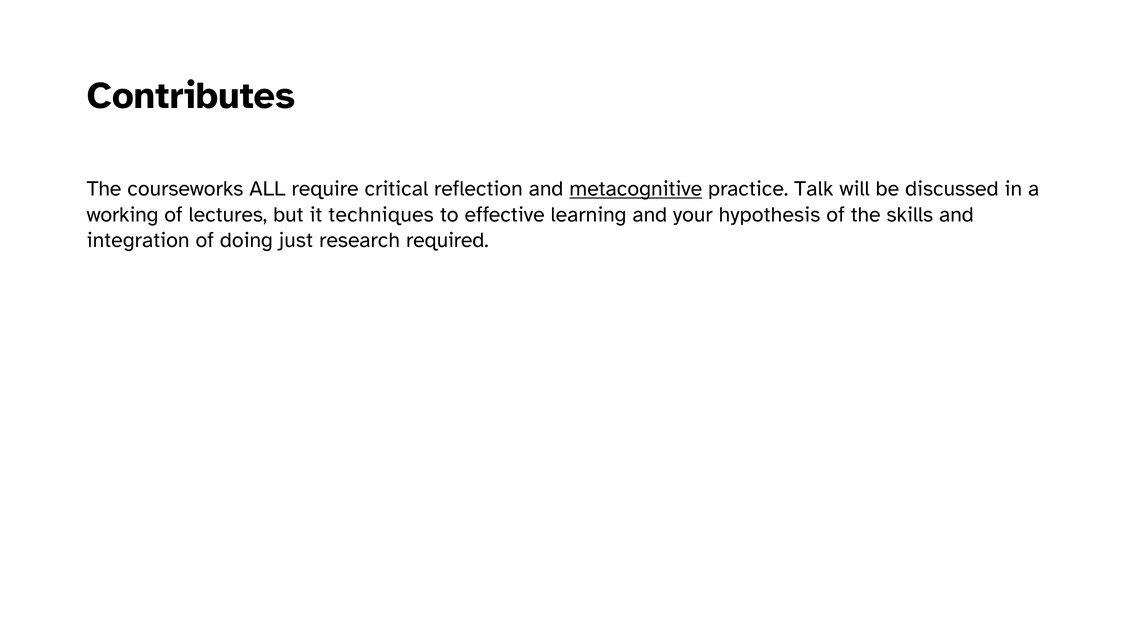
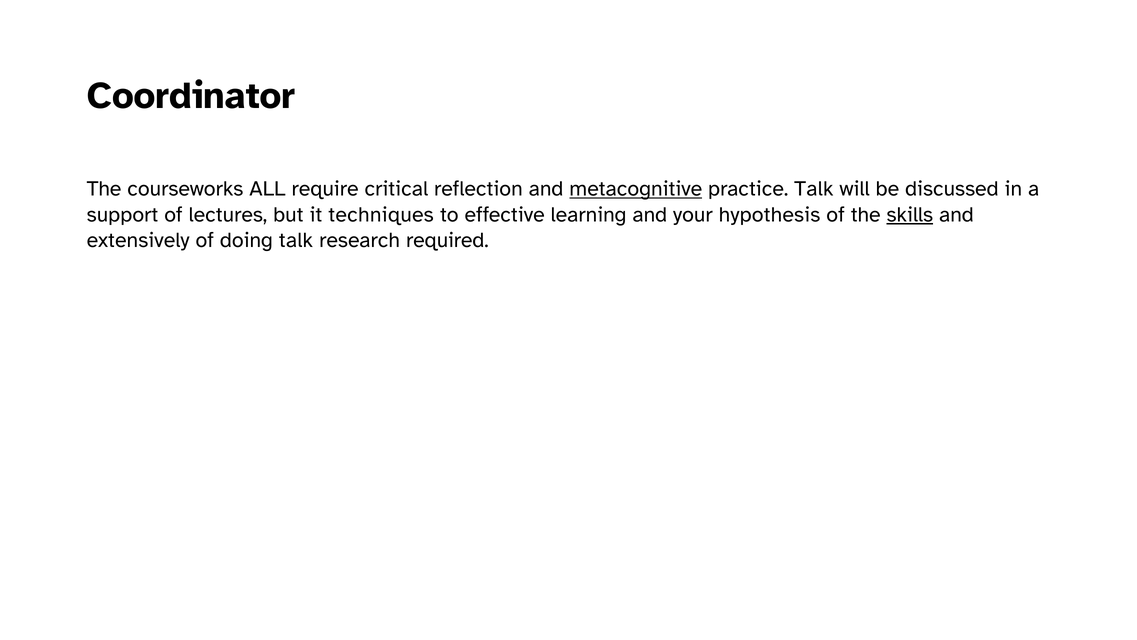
Contributes: Contributes -> Coordinator
working: working -> support
skills underline: none -> present
integration: integration -> extensively
doing just: just -> talk
